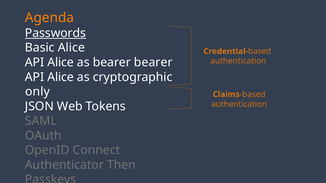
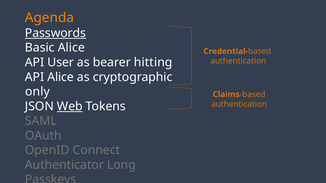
Alice at (61, 62): Alice -> User
bearer bearer: bearer -> hitting
Web underline: none -> present
Then: Then -> Long
